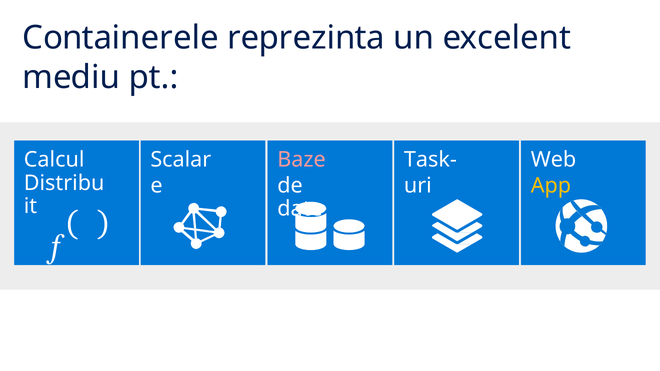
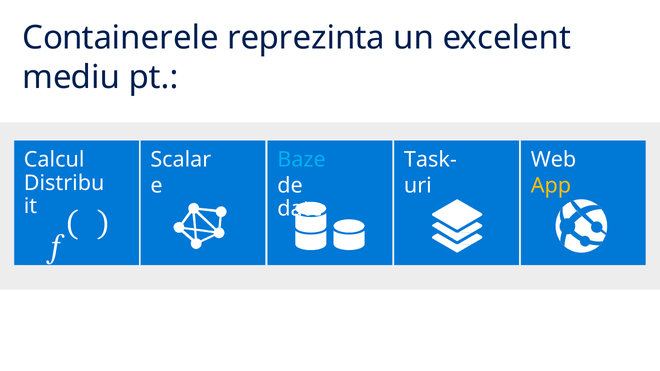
Baze colour: pink -> light blue
